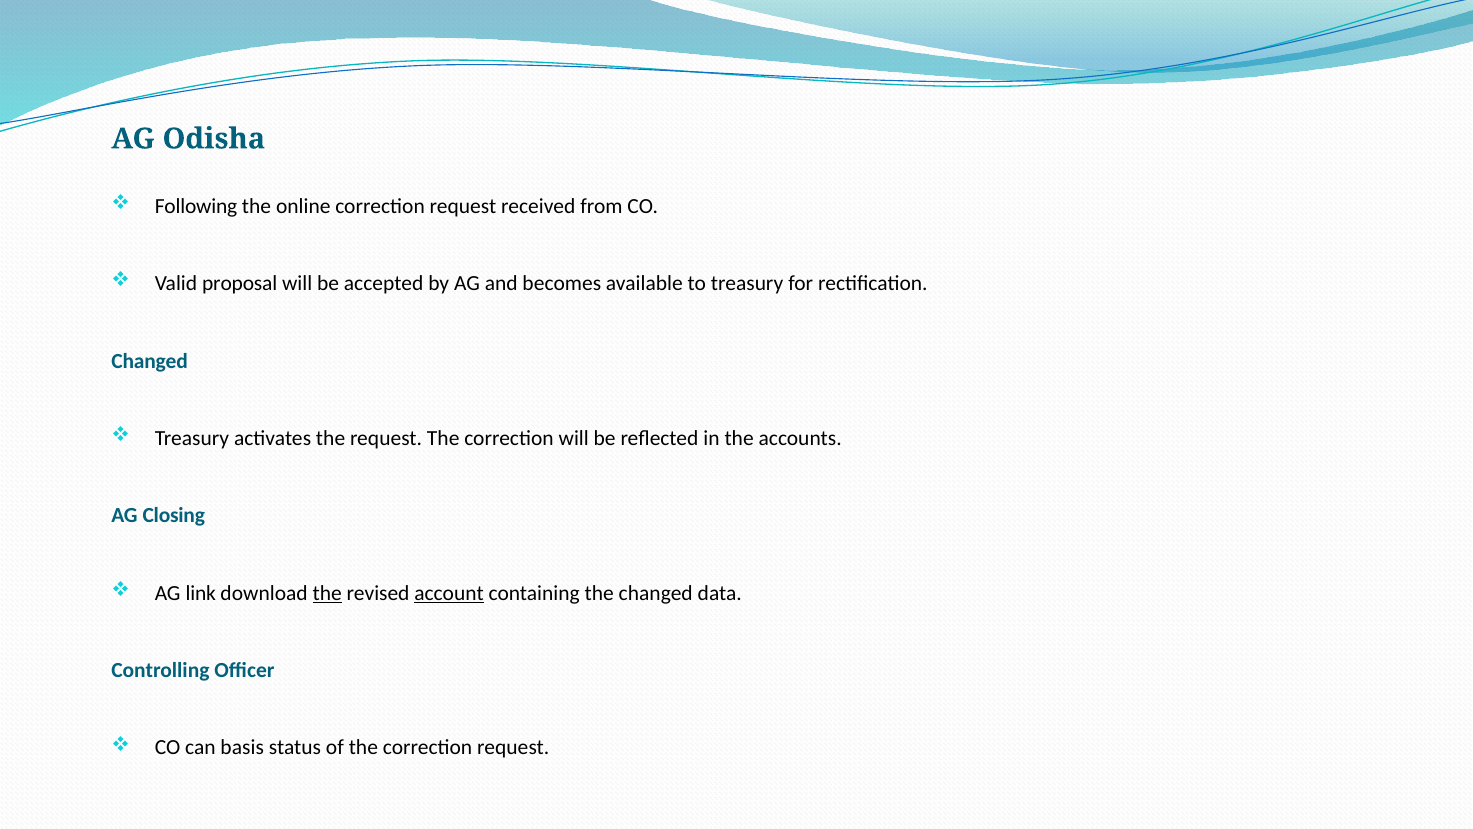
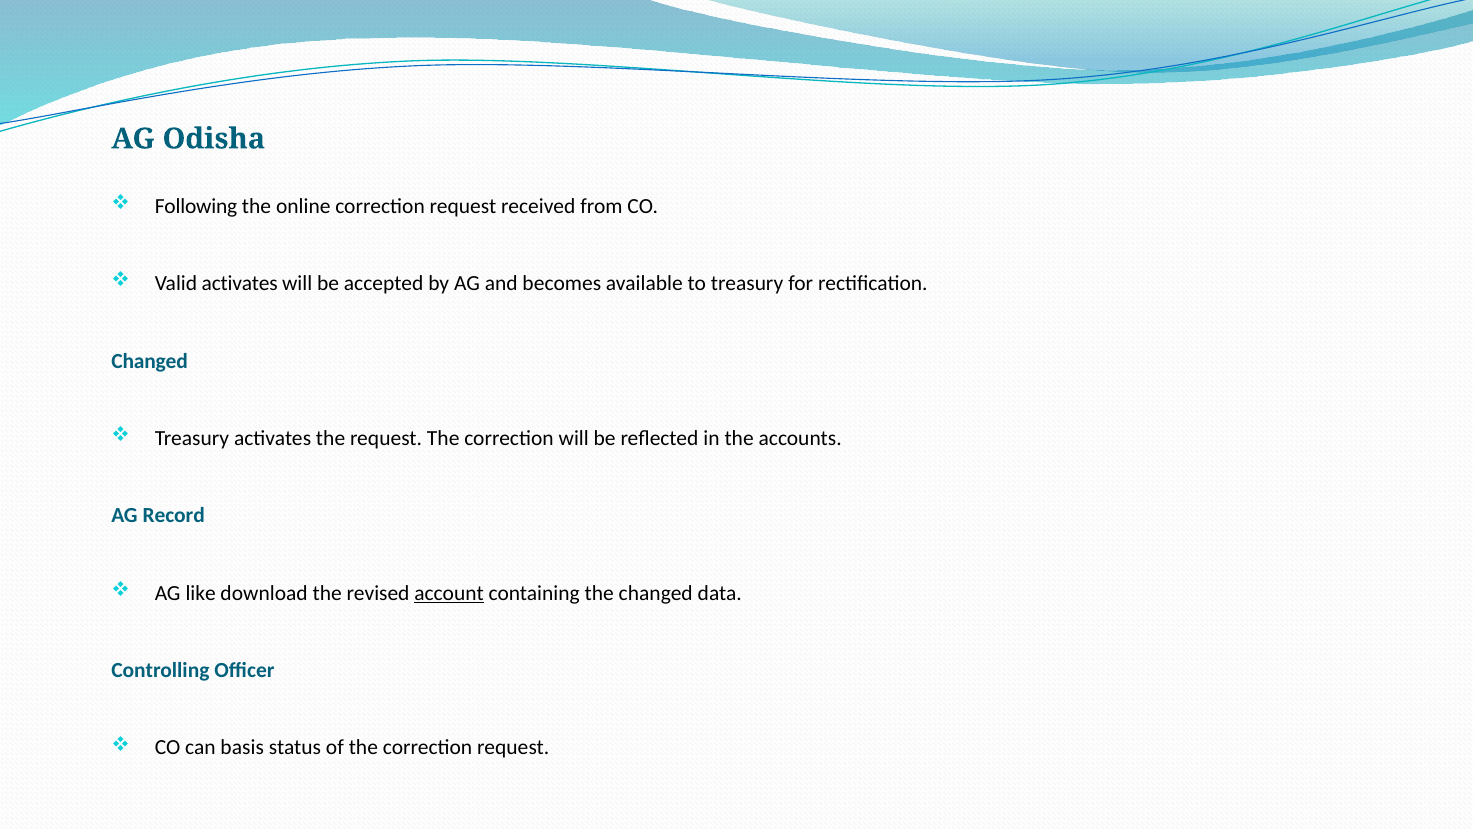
Valid proposal: proposal -> activates
Closing: Closing -> Record
link: link -> like
the at (327, 593) underline: present -> none
